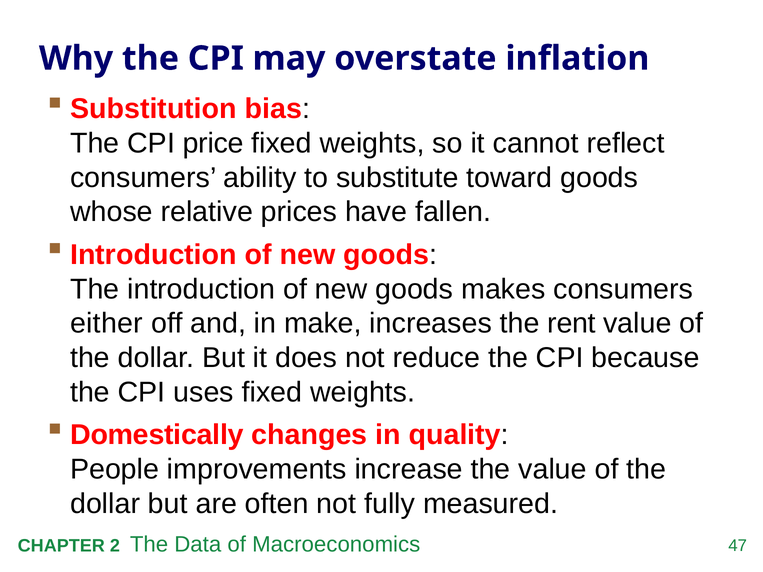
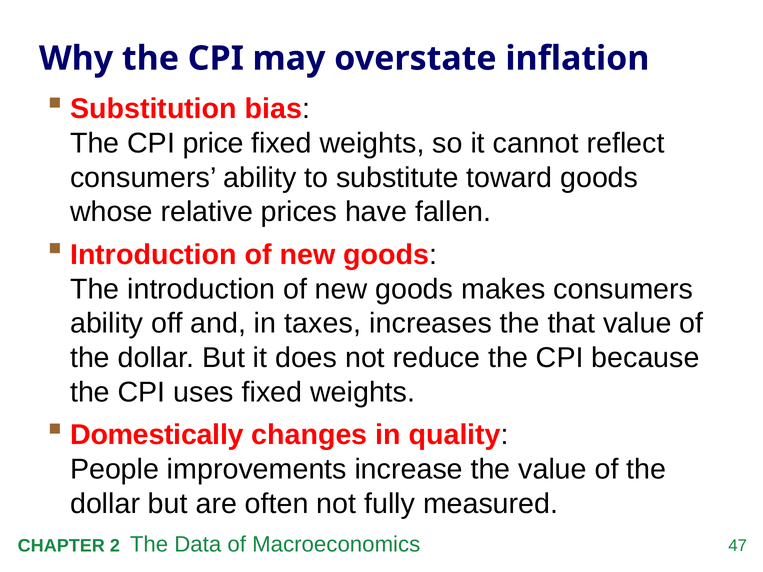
either at (107, 324): either -> ability
make: make -> taxes
rent: rent -> that
